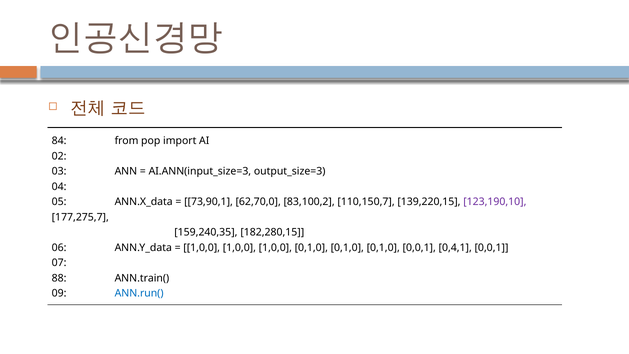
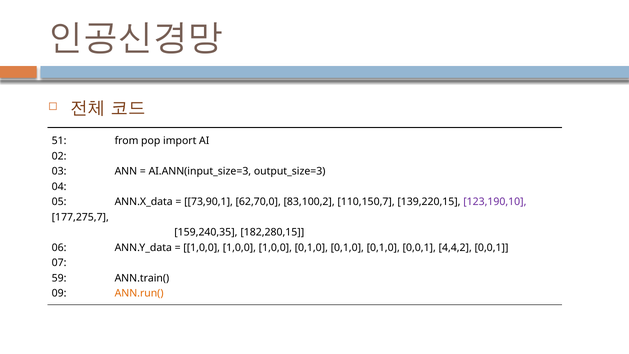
84: 84 -> 51
0,4,1: 0,4,1 -> 4,4,2
88: 88 -> 59
ANN.run( colour: blue -> orange
